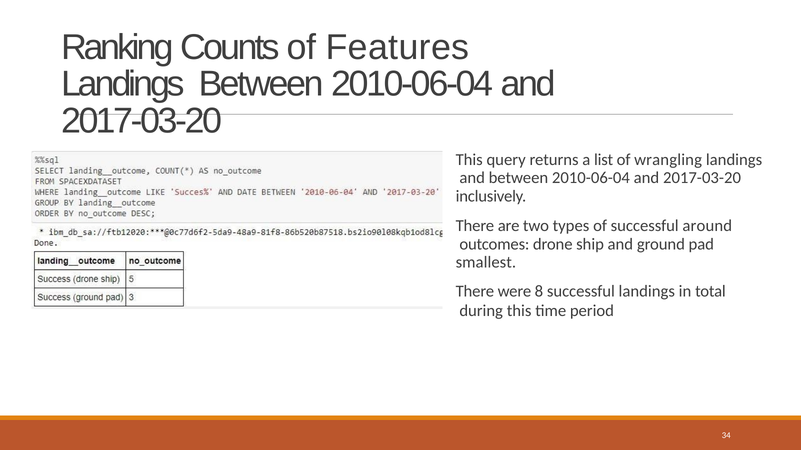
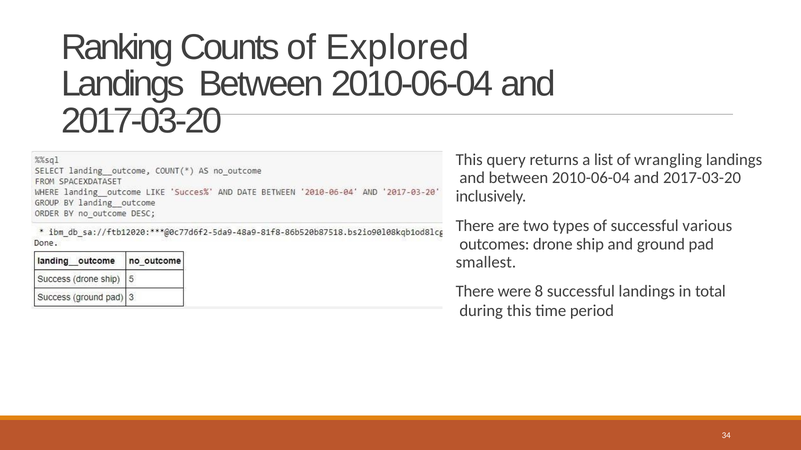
Features: Features -> Explored
around: around -> various
